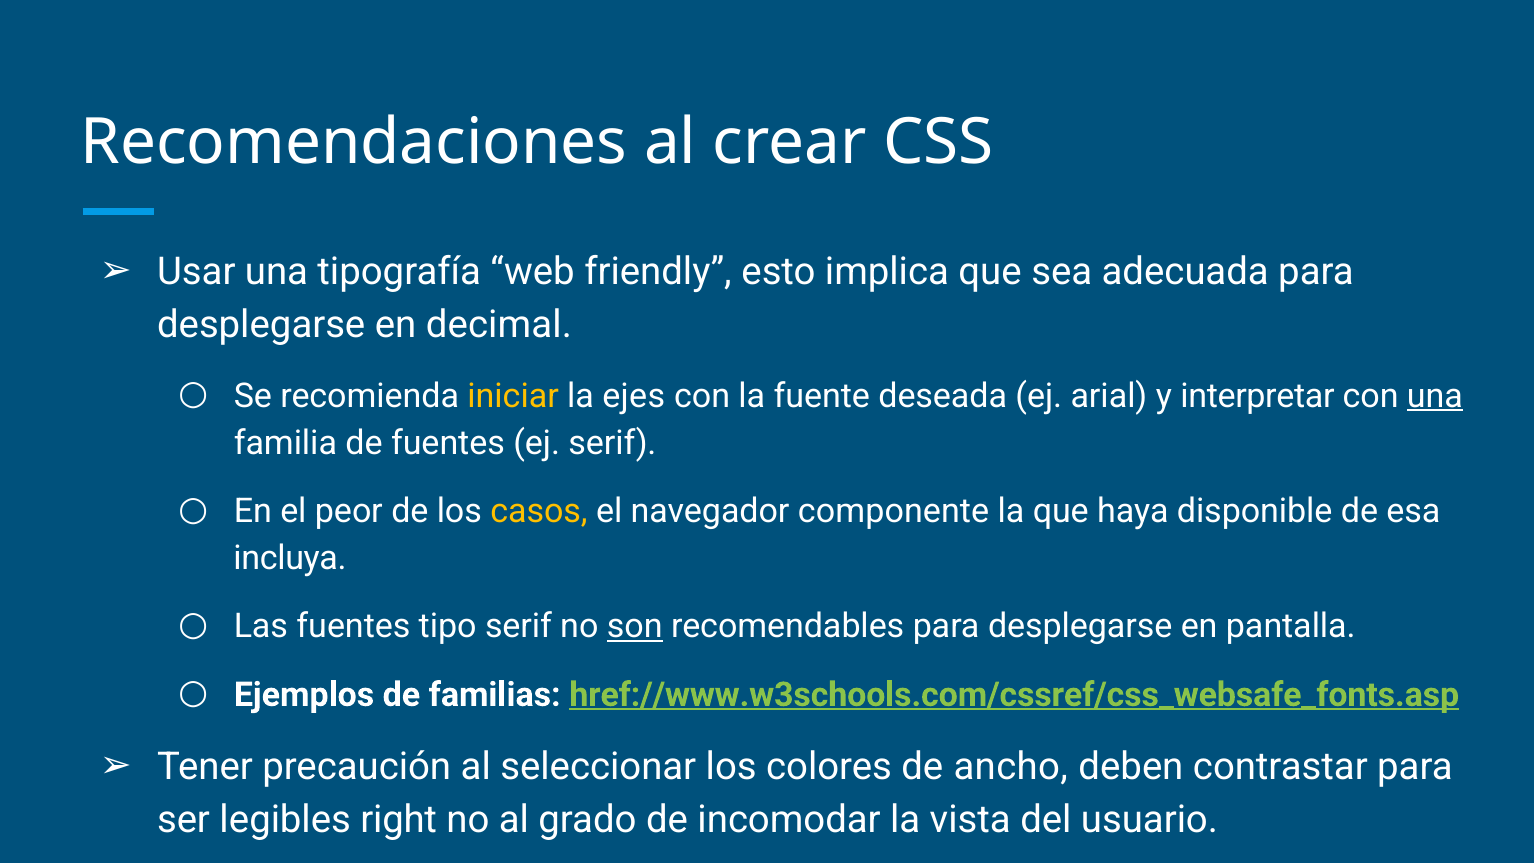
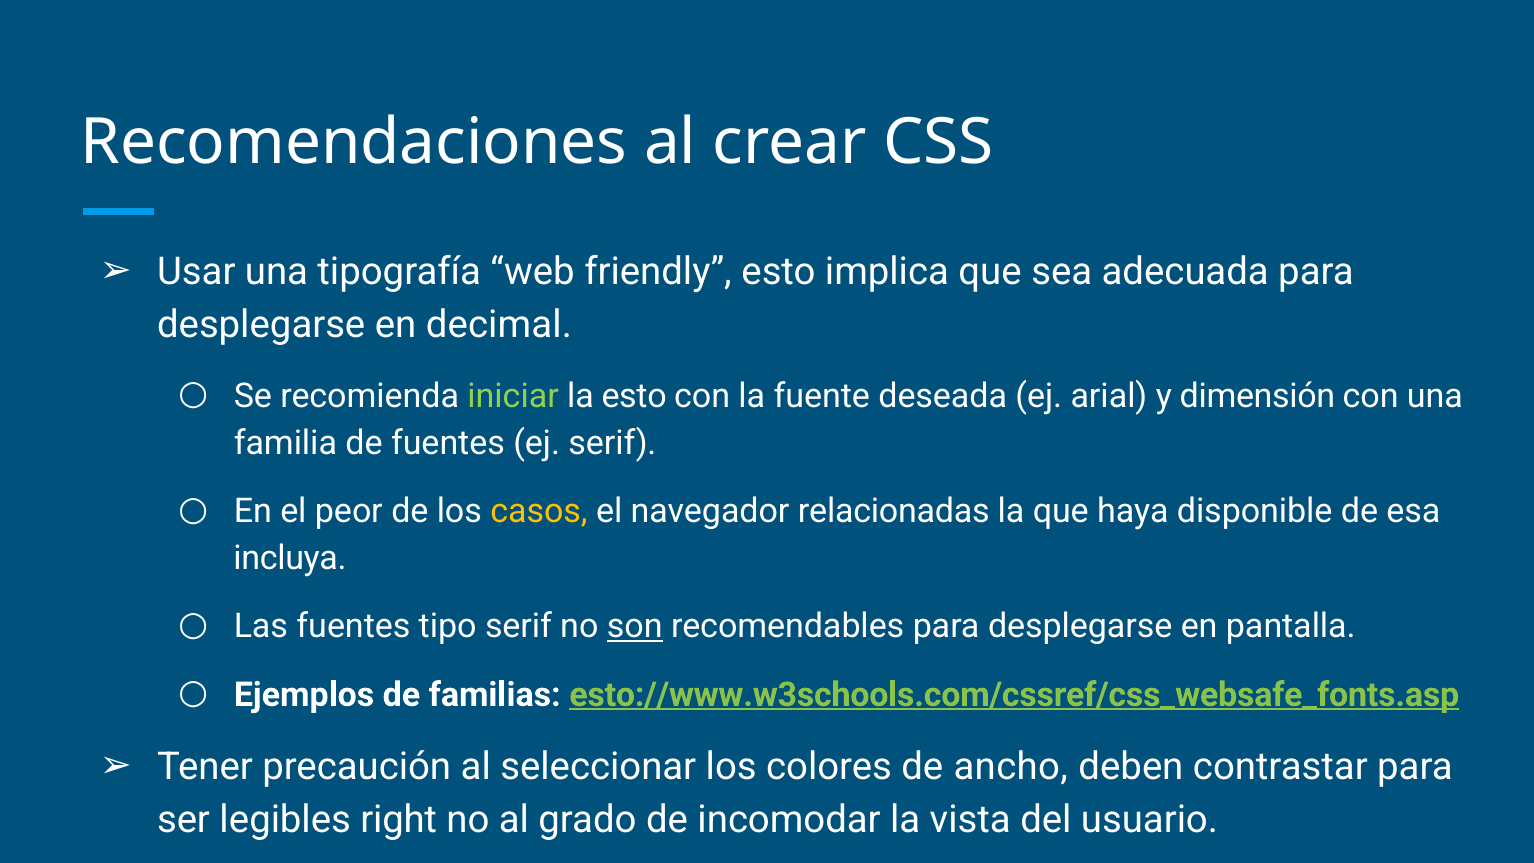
iniciar colour: yellow -> light green
la ejes: ejes -> esto
interpretar: interpretar -> dimensión
una at (1435, 396) underline: present -> none
componente: componente -> relacionadas
href://www.w3schools.com/cssref/css_websafe_fonts.asp: href://www.w3schools.com/cssref/css_websafe_fonts.asp -> esto://www.w3schools.com/cssref/css_websafe_fonts.asp
